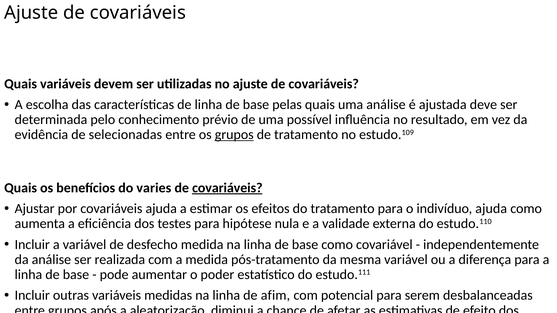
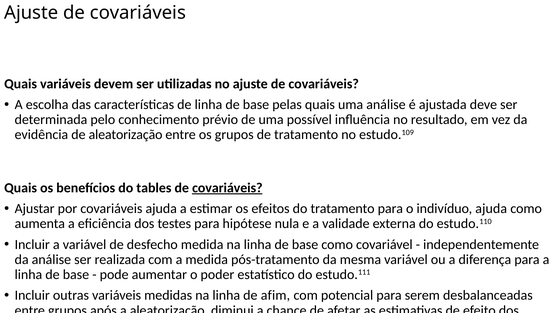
de selecionadas: selecionadas -> aleatorização
grupos at (234, 135) underline: present -> none
varies: varies -> tables
